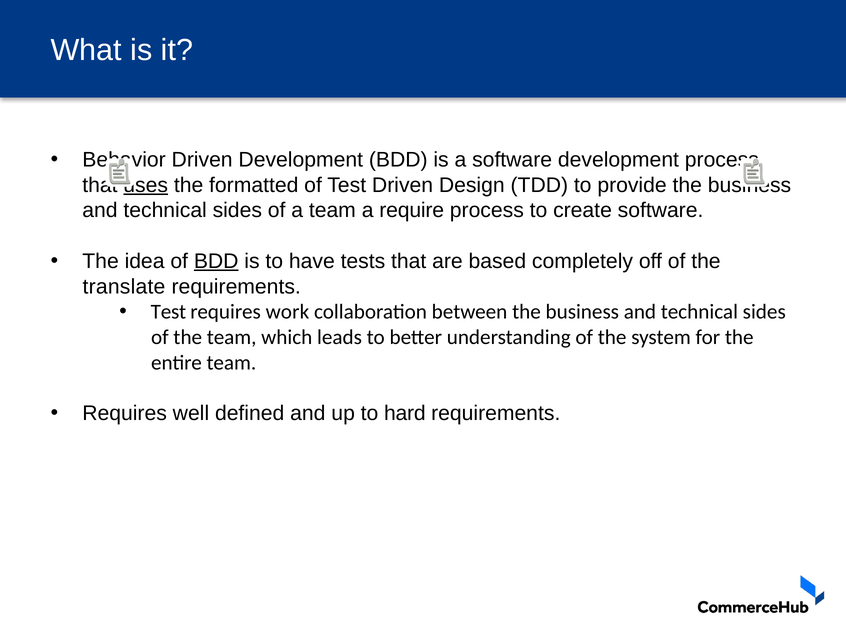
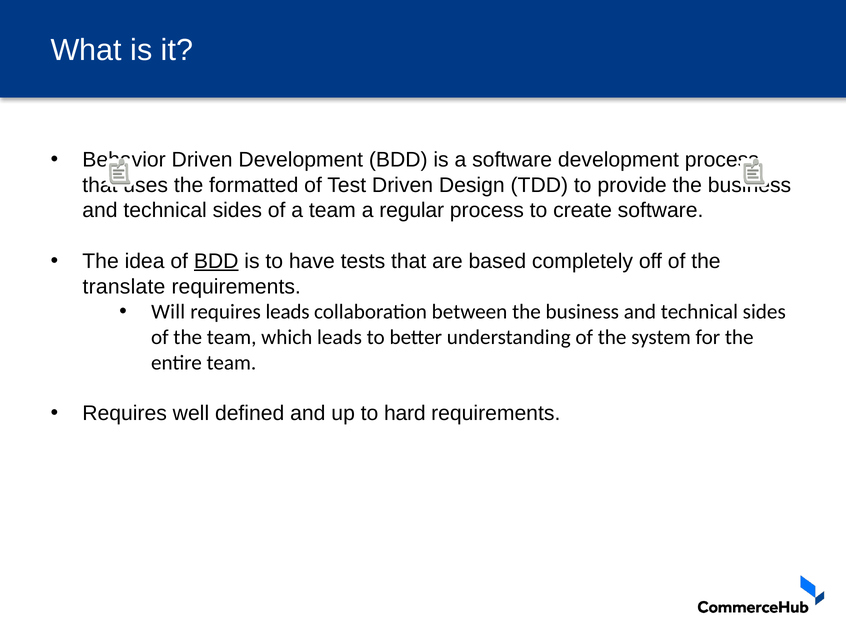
uses underline: present -> none
require: require -> regular
Test at (168, 312): Test -> Will
requires work: work -> leads
